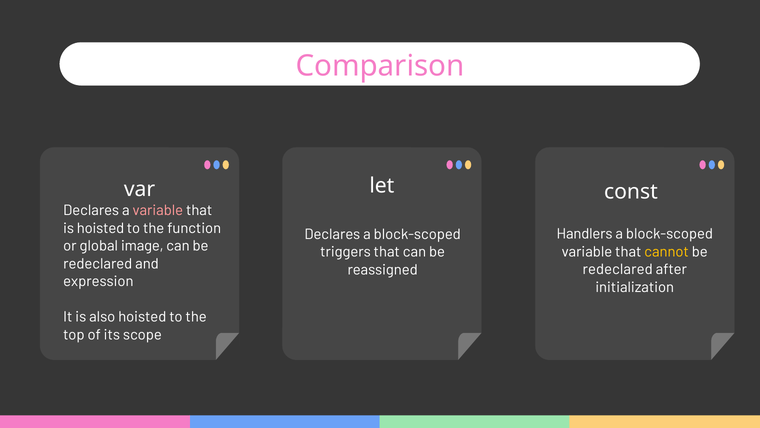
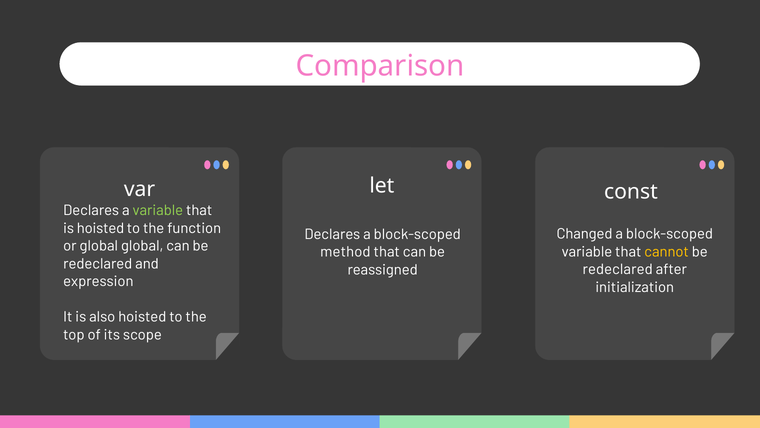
variable at (158, 210) colour: pink -> light green
Handlers: Handlers -> Changed
global image: image -> global
triggers: triggers -> method
